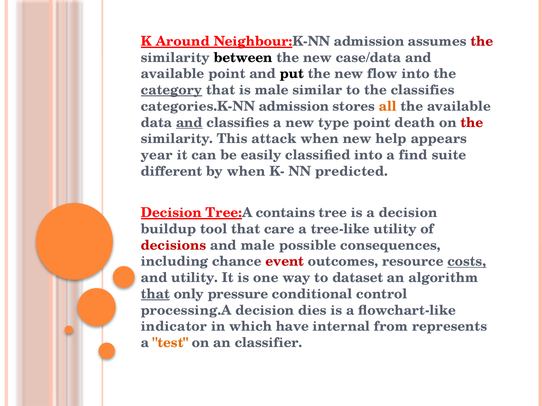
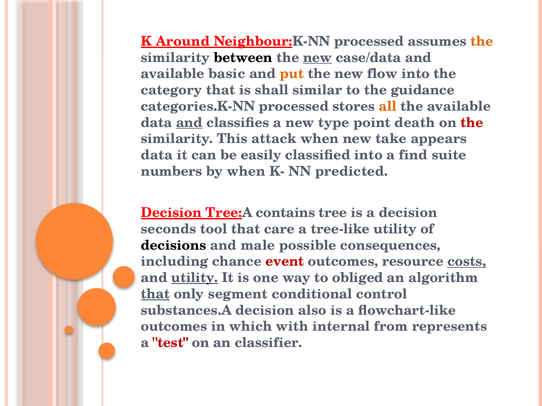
Neighbour:K-NN admission: admission -> processed
the at (482, 41) colour: red -> orange
new at (318, 58) underline: none -> present
available point: point -> basic
put colour: black -> orange
category underline: present -> none
is male: male -> shall
the classifies: classifies -> guidance
categories.K-NN admission: admission -> processed
help: help -> take
year at (157, 155): year -> data
different: different -> numbers
buildup: buildup -> seconds
decisions colour: red -> black
utility at (195, 278) underline: none -> present
dataset: dataset -> obliged
pressure: pressure -> segment
processing.A: processing.A -> substances.A
dies: dies -> also
indicator at (174, 327): indicator -> outcomes
have: have -> with
test colour: orange -> red
